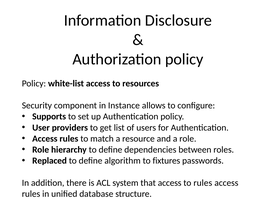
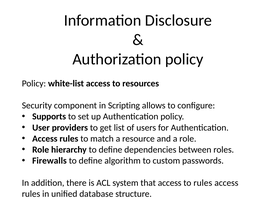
Instance: Instance -> Scripting
Replaced: Replaced -> Firewalls
fixtures: fixtures -> custom
